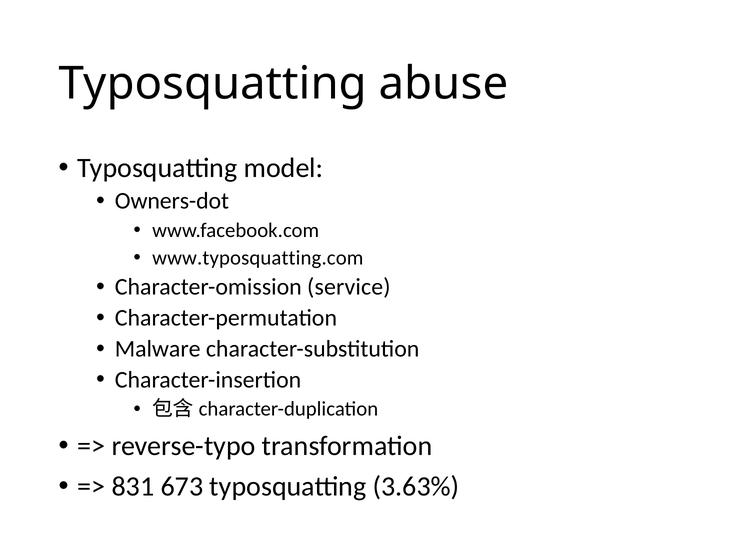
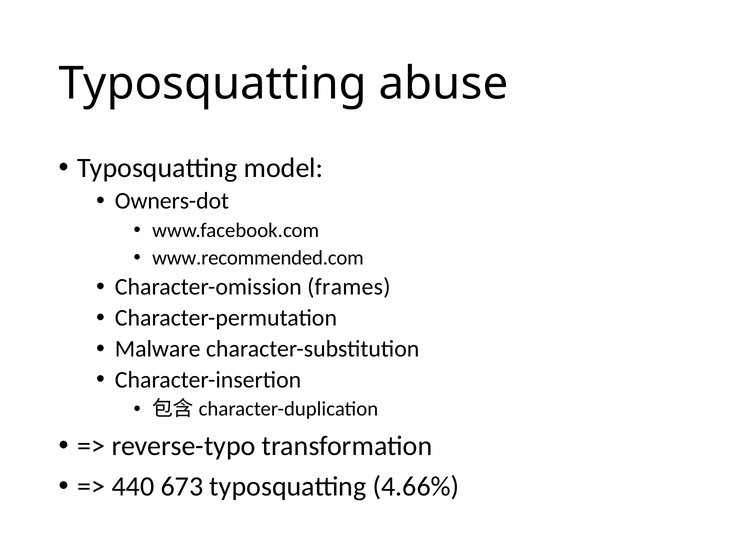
www.typosquatting.com: www.typosquatting.com -> www.recommended.com
service: service -> frames
831: 831 -> 440
3.63%: 3.63% -> 4.66%
